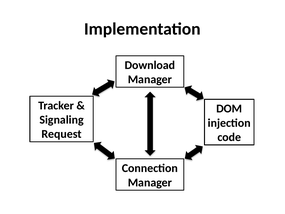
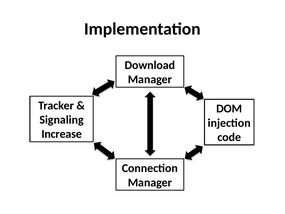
Request: Request -> Increase
